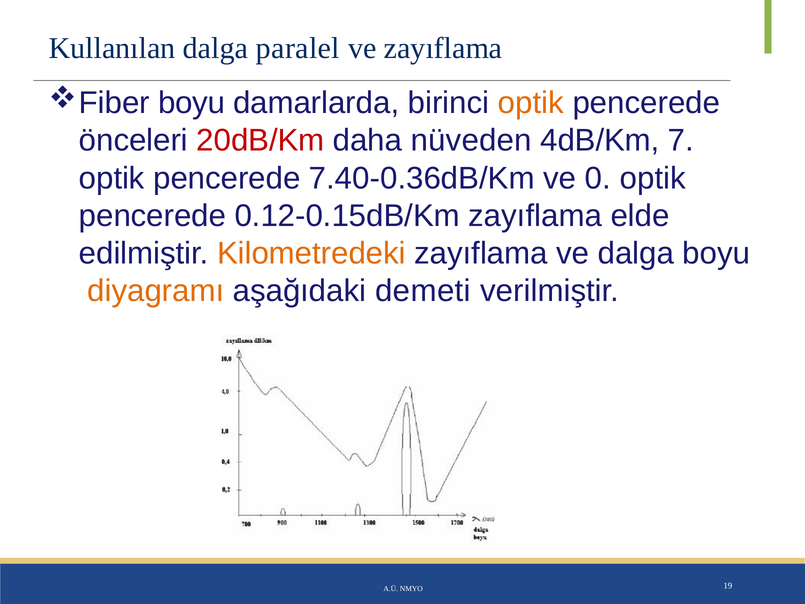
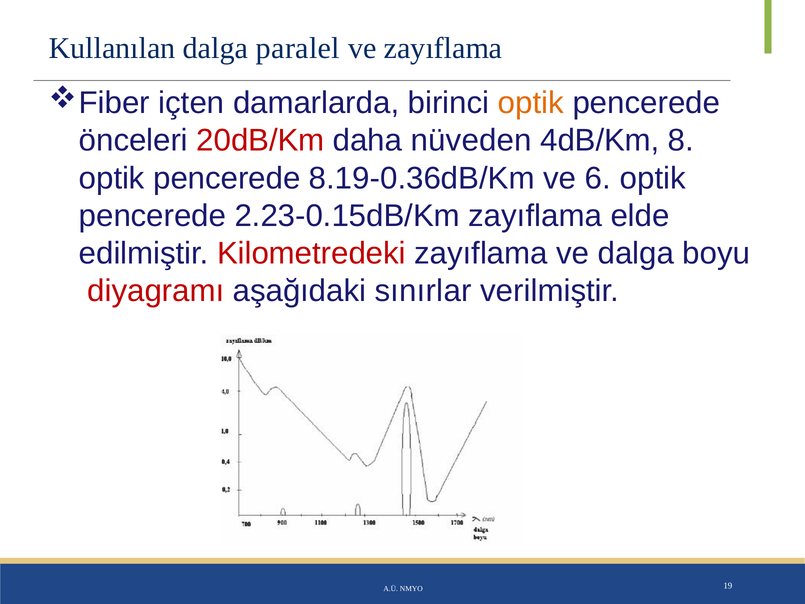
boyu at (192, 103): boyu -> içten
7: 7 -> 8
7.40-0.36dB/Km: 7.40-0.36dB/Km -> 8.19-0.36dB/Km
0: 0 -> 6
0.12-0.15dB/Km: 0.12-0.15dB/Km -> 2.23-0.15dB/Km
Kilometredeki colour: orange -> red
diyagramı colour: orange -> red
demeti: demeti -> sınırlar
